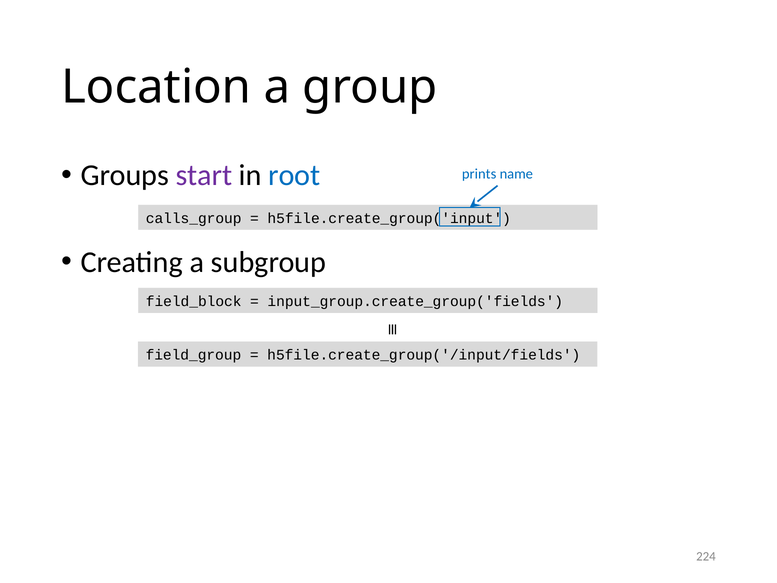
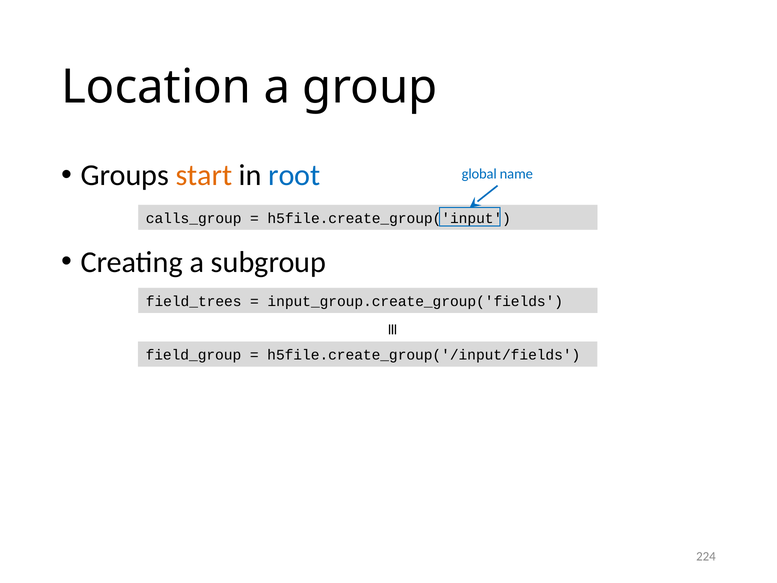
start colour: purple -> orange
prints: prints -> global
field_block: field_block -> field_trees
